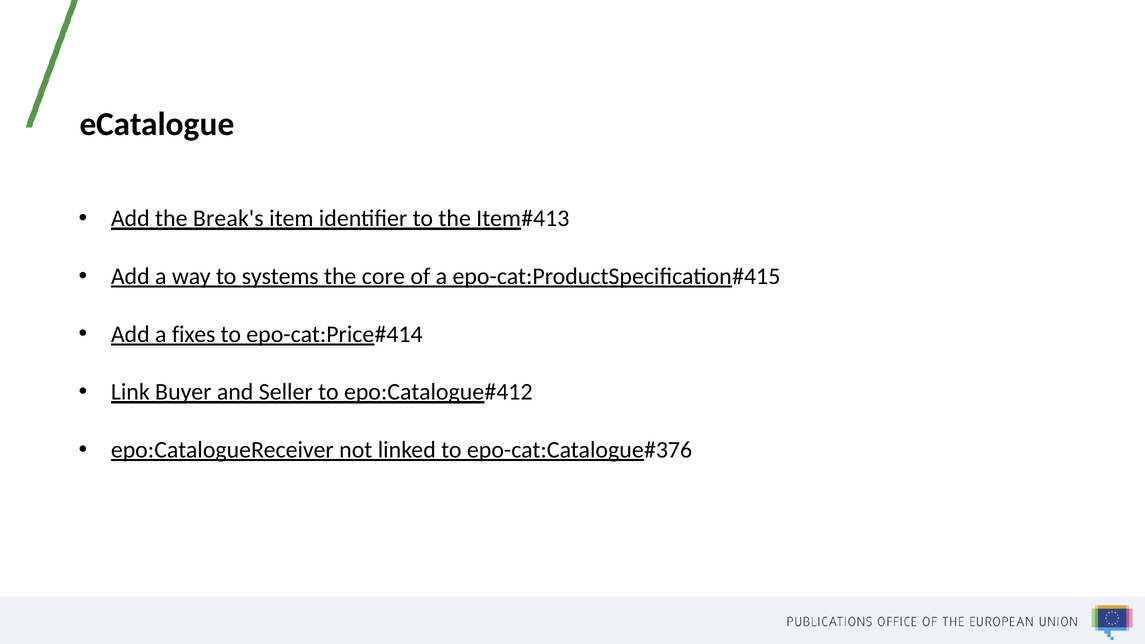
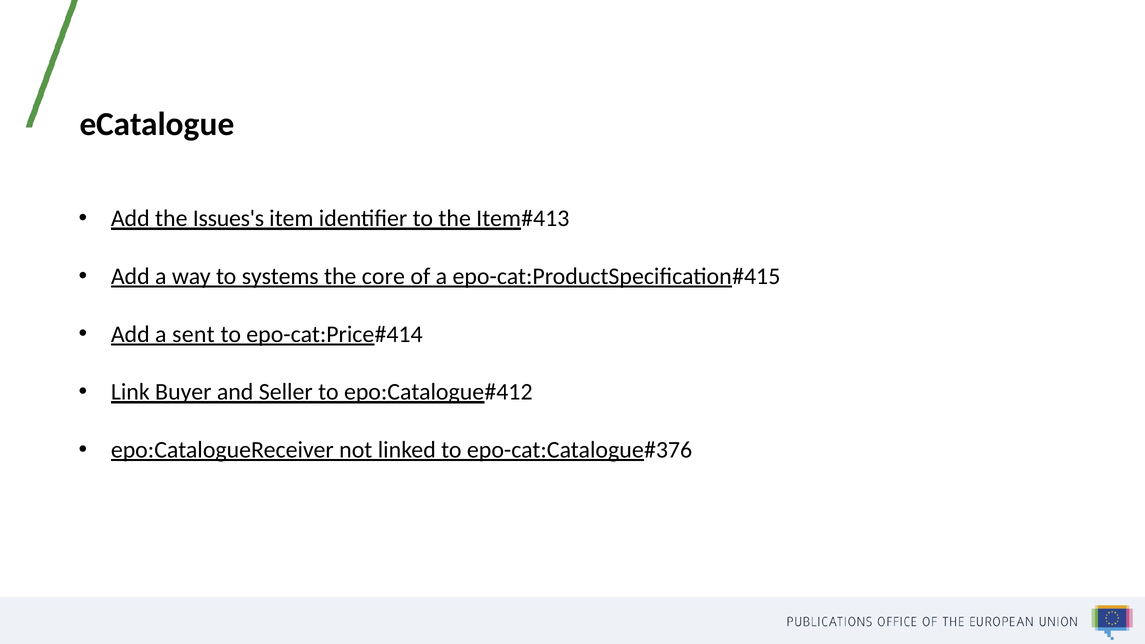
Break's: Break's -> Issues's
fixes: fixes -> sent
